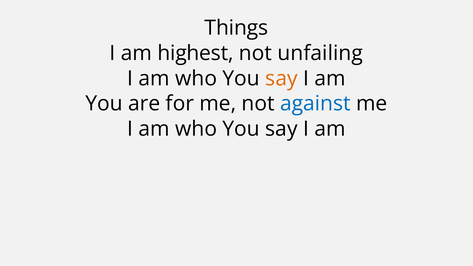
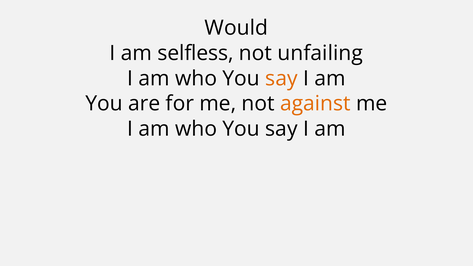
Things: Things -> Would
highest: highest -> selfless
against colour: blue -> orange
